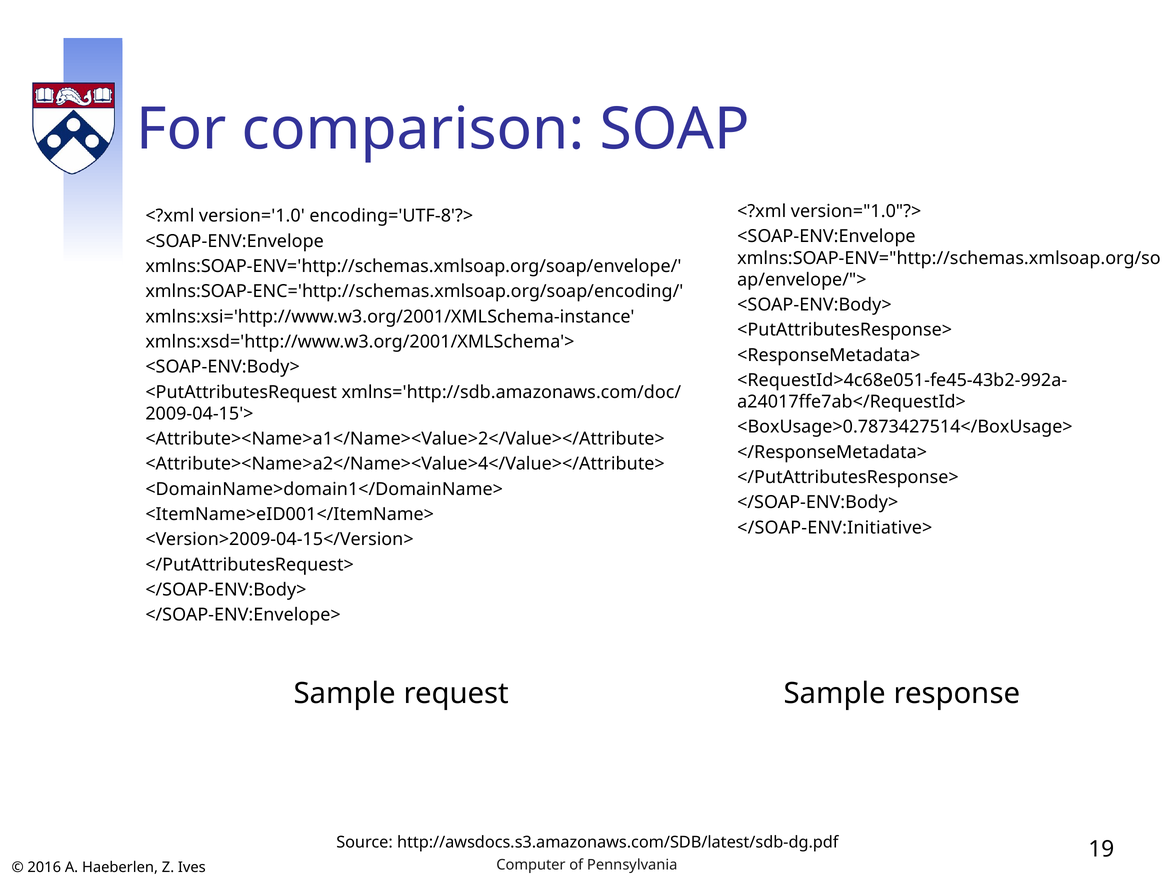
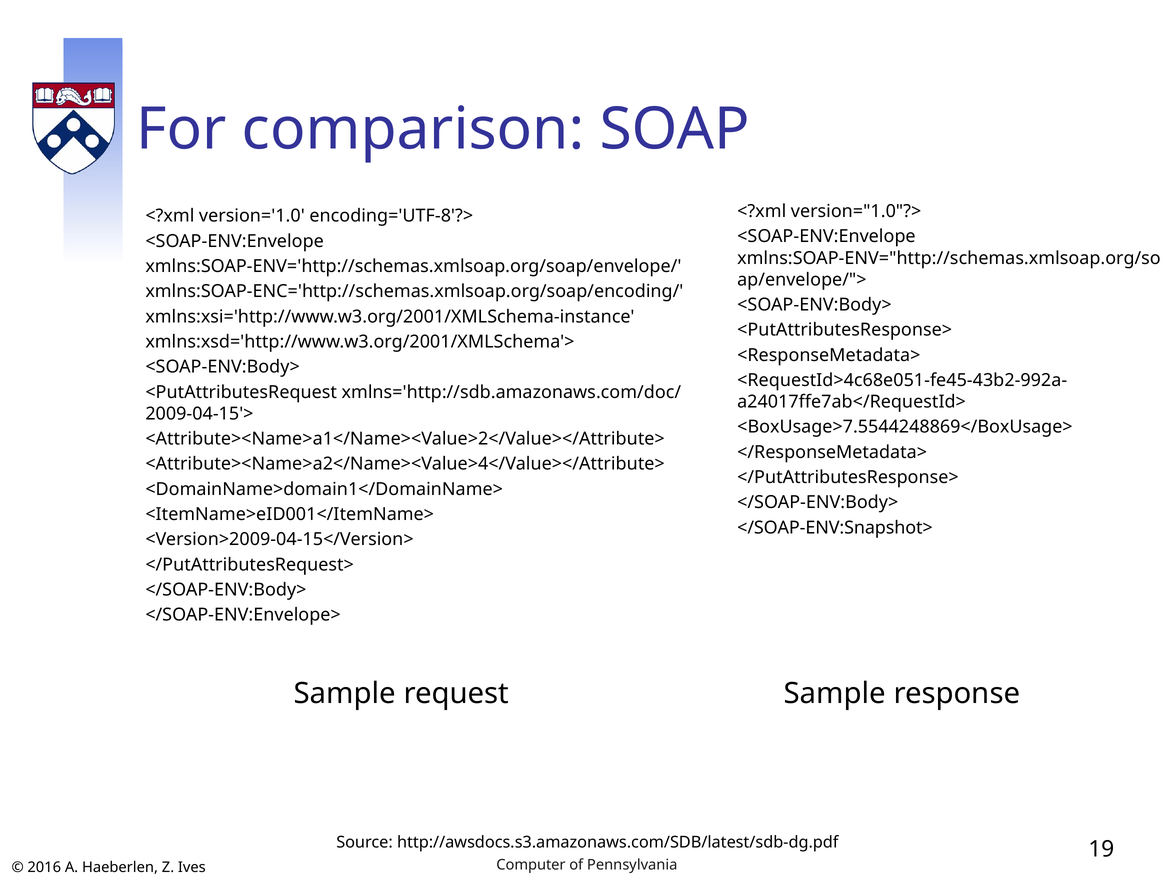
<BoxUsage>0.7873427514</BoxUsage>: <BoxUsage>0.7873427514</BoxUsage> -> <BoxUsage>7.5544248869</BoxUsage>
</SOAP-ENV:Initiative>: </SOAP-ENV:Initiative> -> </SOAP-ENV:Snapshot>
